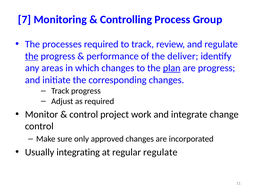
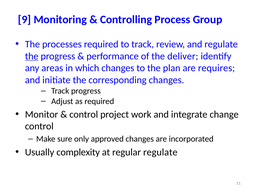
7: 7 -> 9
plan underline: present -> none
are progress: progress -> requires
integrating: integrating -> complexity
